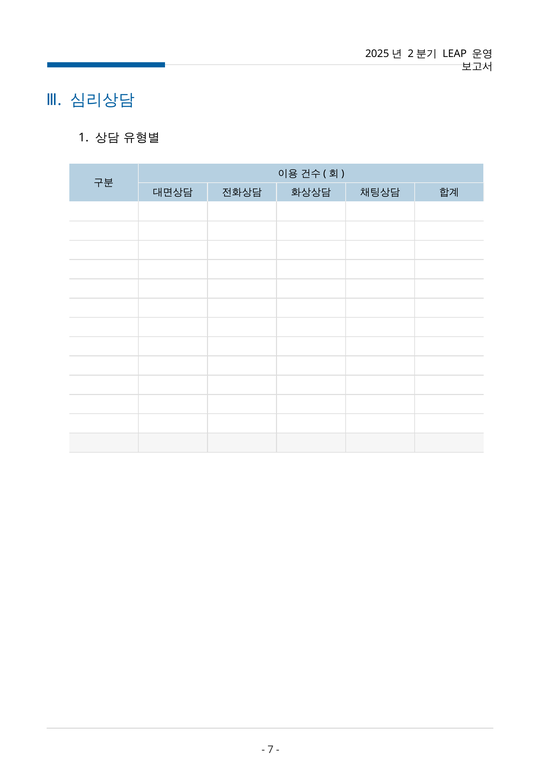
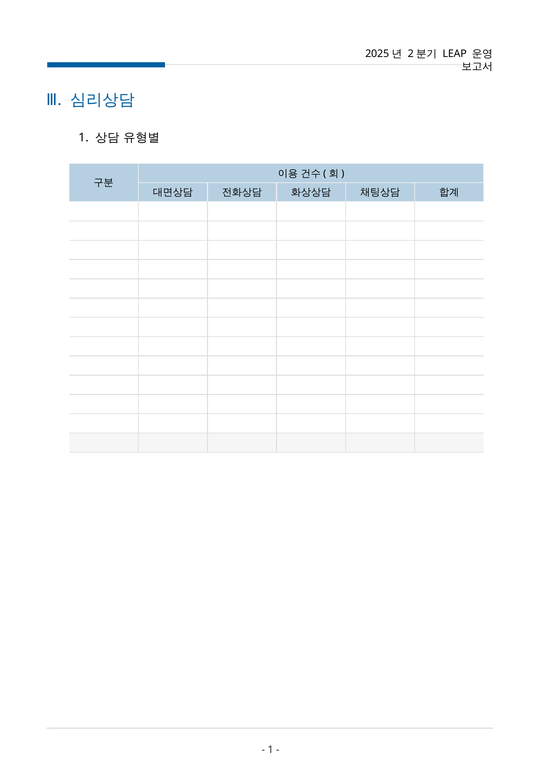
7 at (271, 750): 7 -> 1
